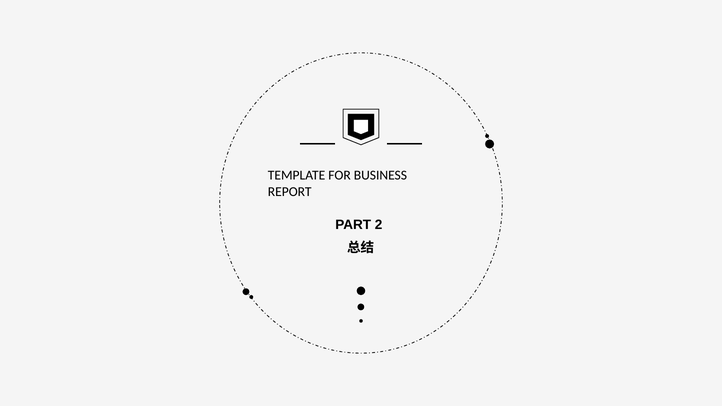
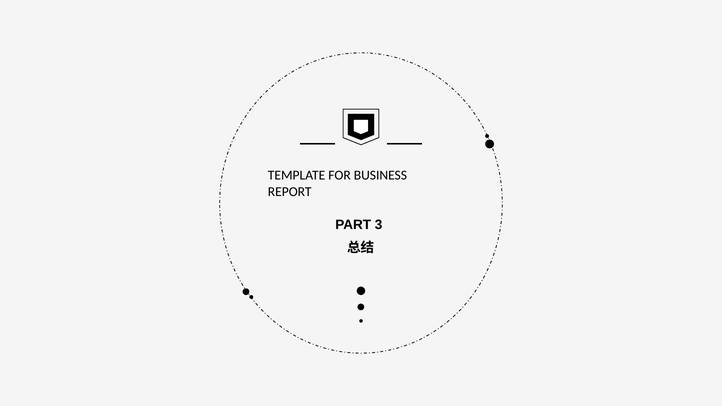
2: 2 -> 3
